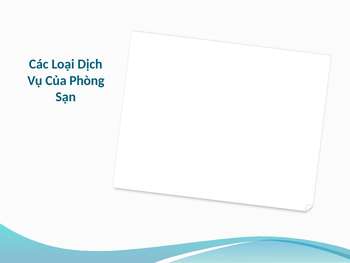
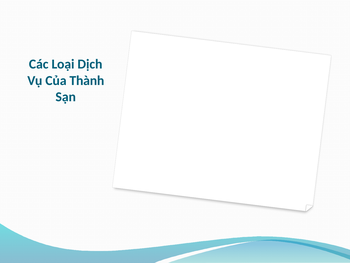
Phòng: Phòng -> Thành
